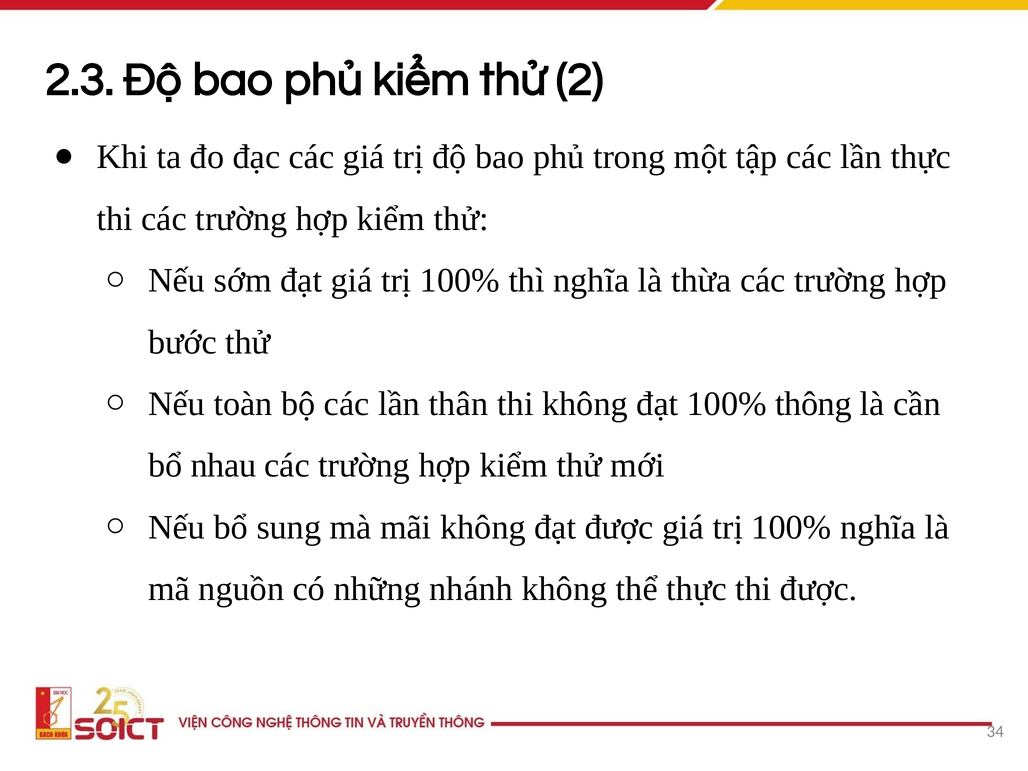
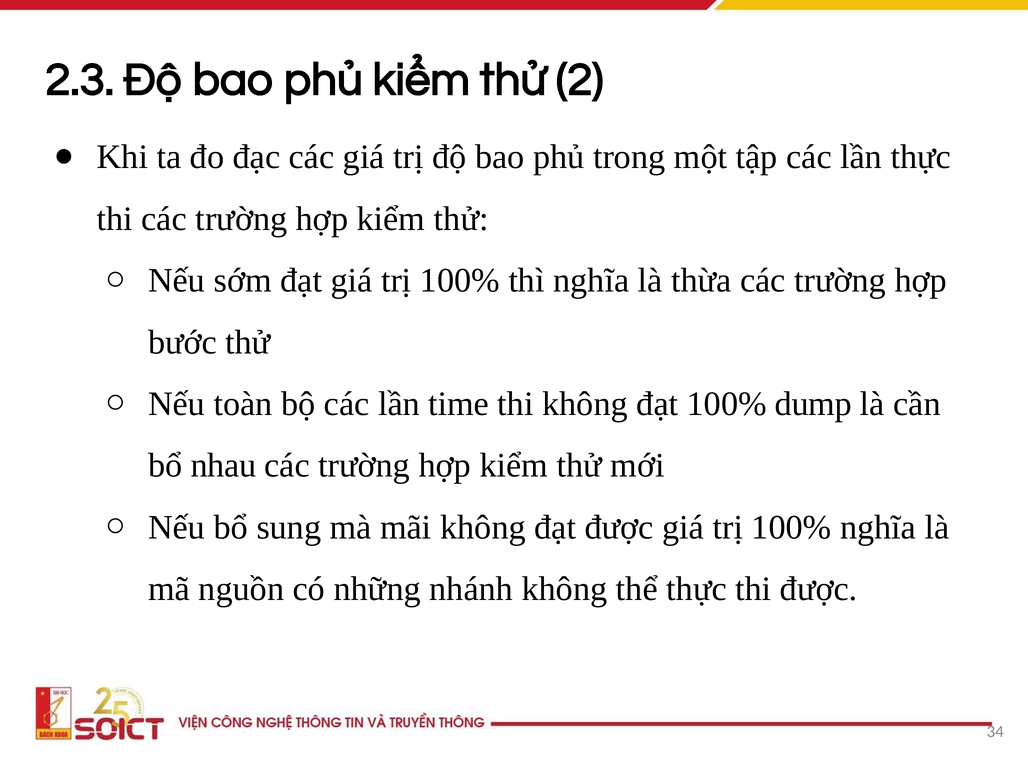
thân: thân -> time
thông: thông -> dump
